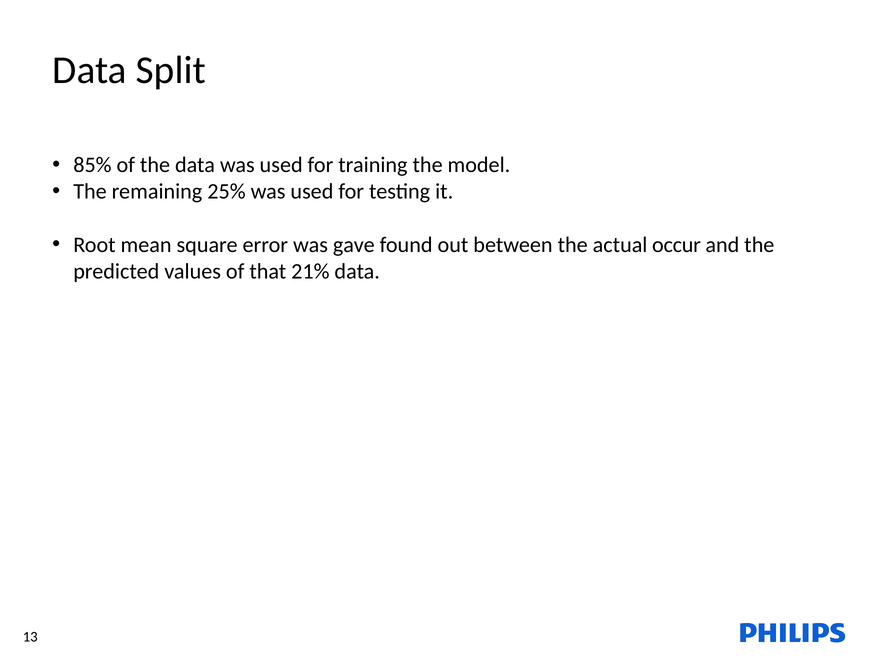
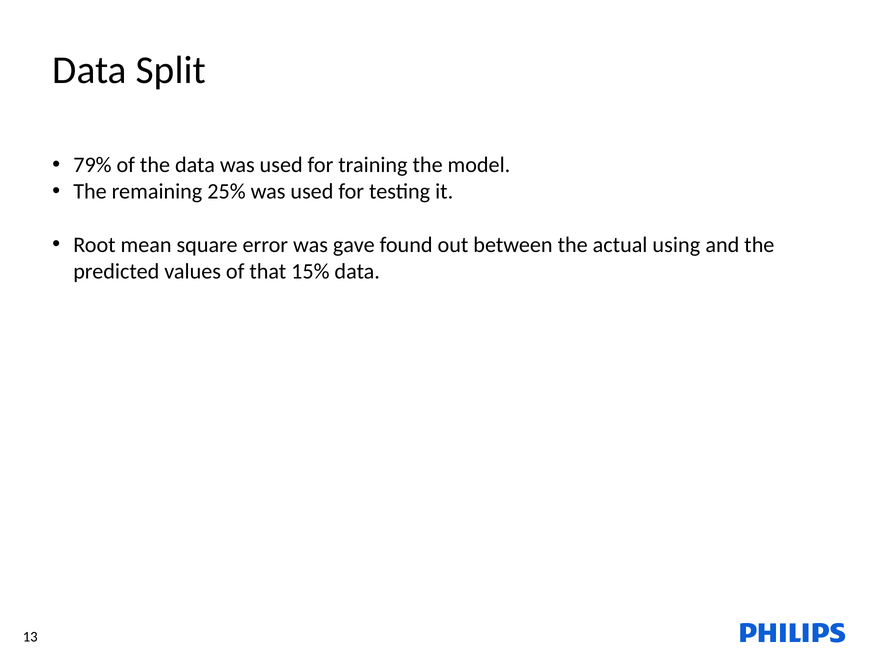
85%: 85% -> 79%
occur: occur -> using
21%: 21% -> 15%
